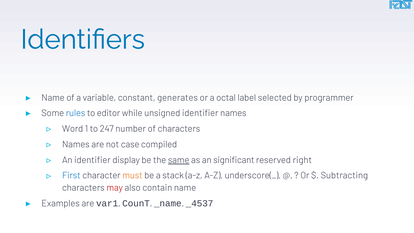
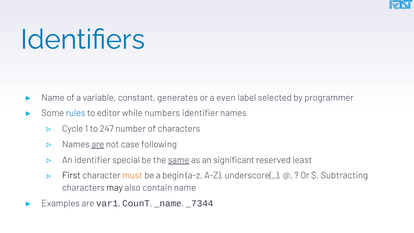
octal: octal -> even
unsigned: unsigned -> numbers
Word: Word -> Cycle
are at (98, 144) underline: none -> present
compiled: compiled -> following
display: display -> special
right: right -> least
First colour: blue -> black
stack: stack -> begin
may colour: red -> black
_4537: _4537 -> _7344
